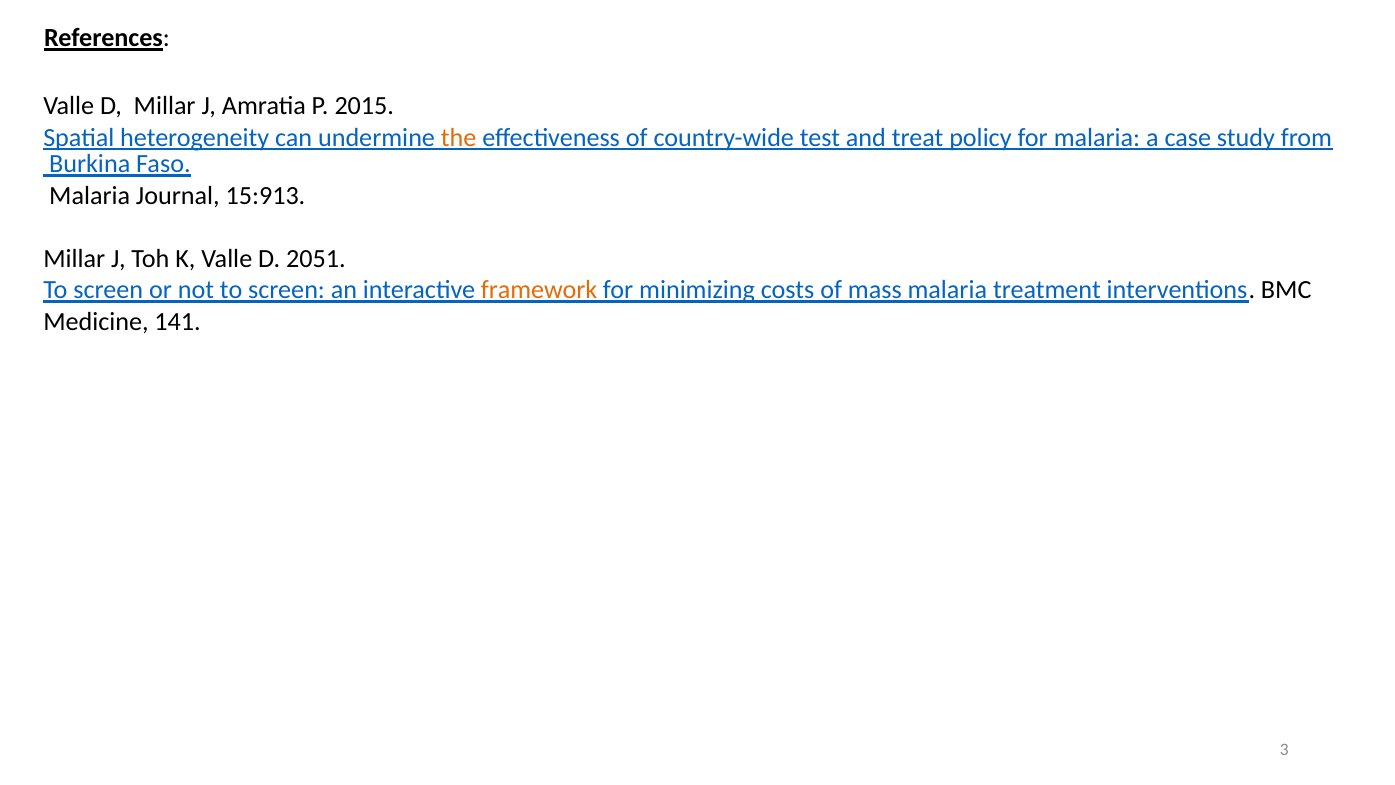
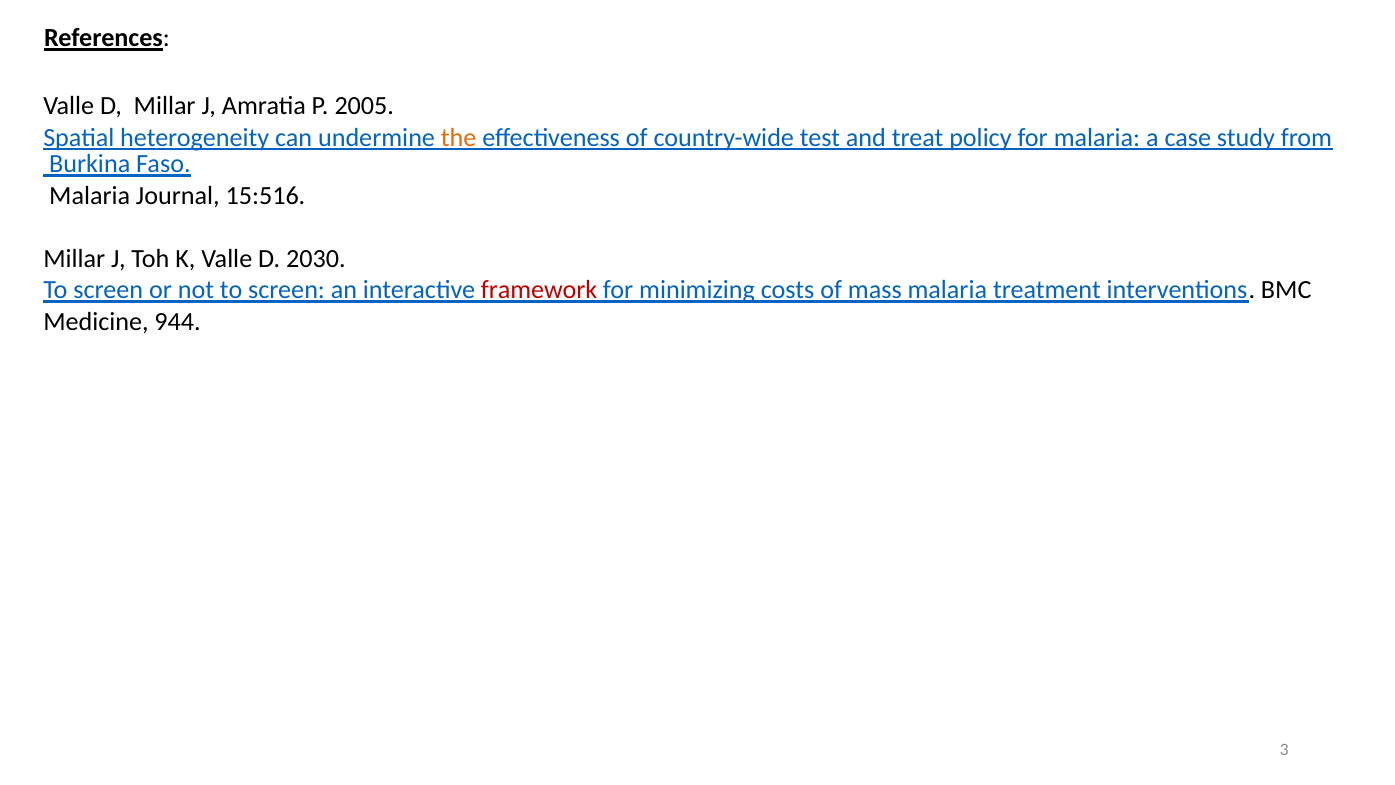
2015: 2015 -> 2005
15:913: 15:913 -> 15:516
2051: 2051 -> 2030
framework colour: orange -> red
141: 141 -> 944
